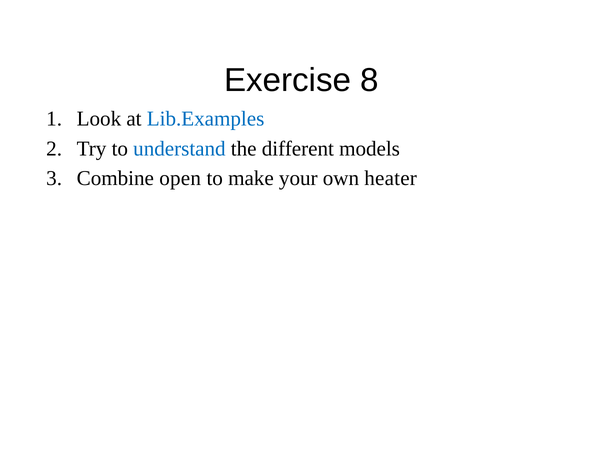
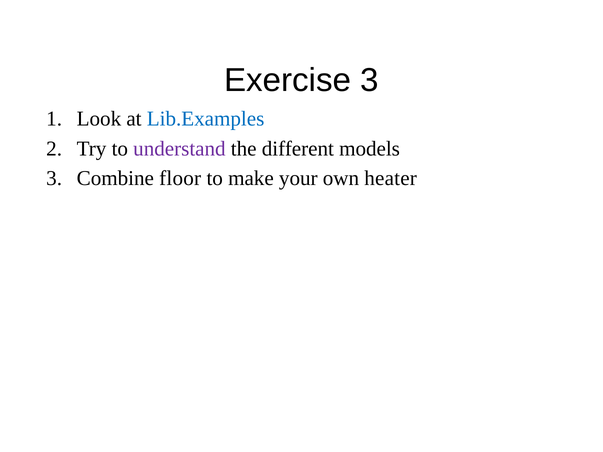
Exercise 8: 8 -> 3
understand colour: blue -> purple
open: open -> floor
